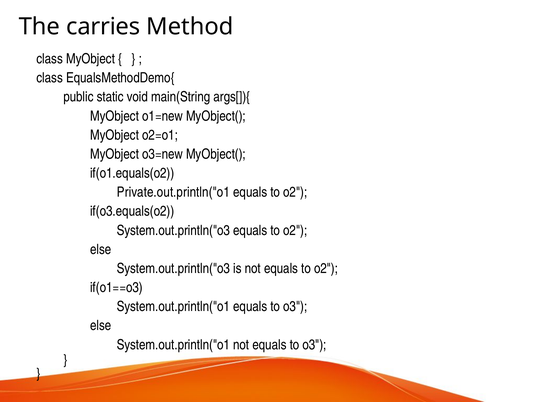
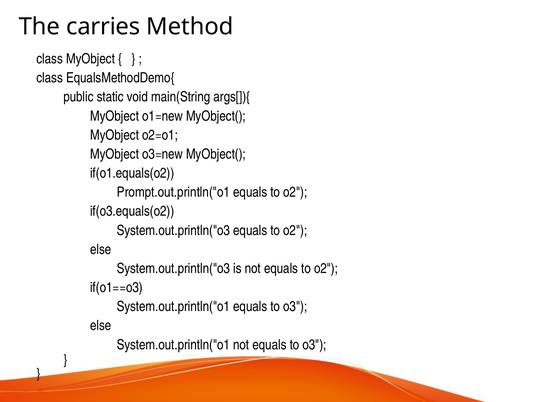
Private.out.println("o1: Private.out.println("o1 -> Prompt.out.println("o1
